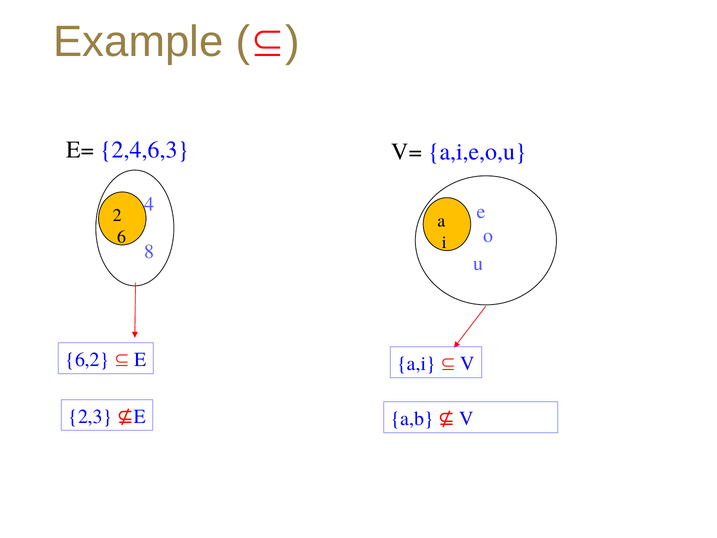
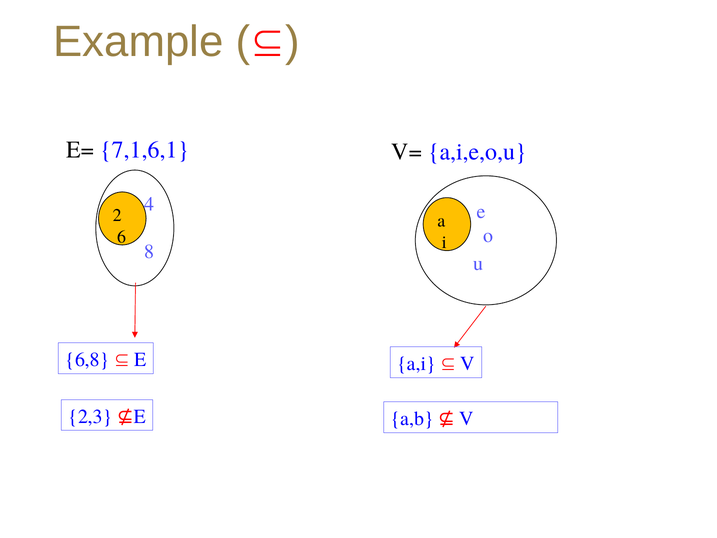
2,4,6,3: 2,4,6,3 -> 7,1,6,1
6,2: 6,2 -> 6,8
